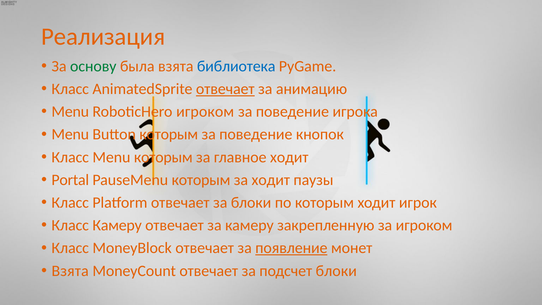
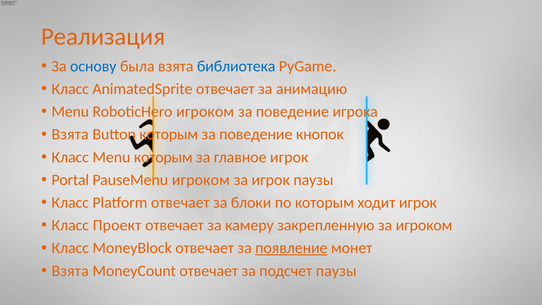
основу colour: green -> blue
отвечает at (225, 89) underline: present -> none
Menu at (70, 134): Menu -> Взята
главное ходит: ходит -> игрок
PauseMenu которым: которым -> игроком
за ходит: ходит -> игрок
Класс Камеру: Камеру -> Проект
подсчет блоки: блоки -> паузы
